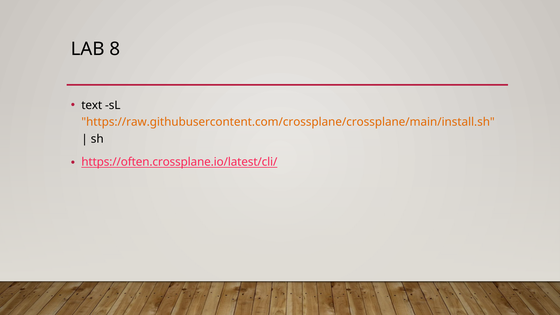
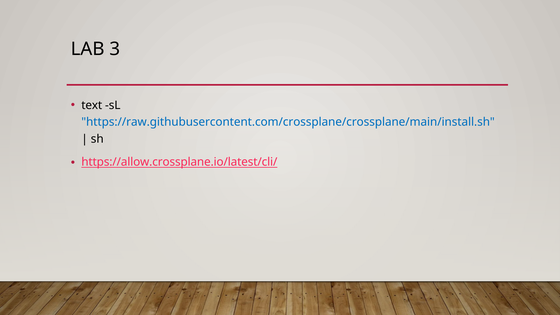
8: 8 -> 3
https://raw.githubusercontent.com/crossplane/crossplane/main/install.sh colour: orange -> blue
https://often.crossplane.io/latest/cli/: https://often.crossplane.io/latest/cli/ -> https://allow.crossplane.io/latest/cli/
